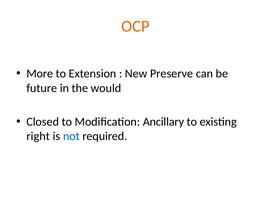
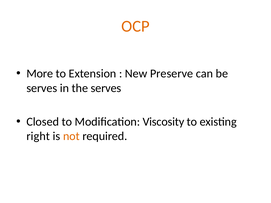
future at (42, 88): future -> serves
the would: would -> serves
Ancillary: Ancillary -> Viscosity
not colour: blue -> orange
